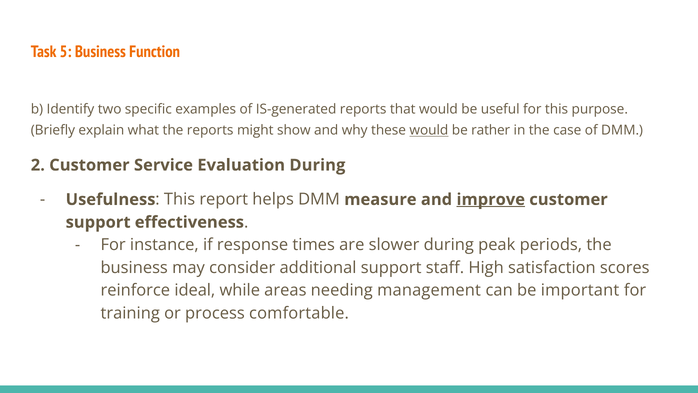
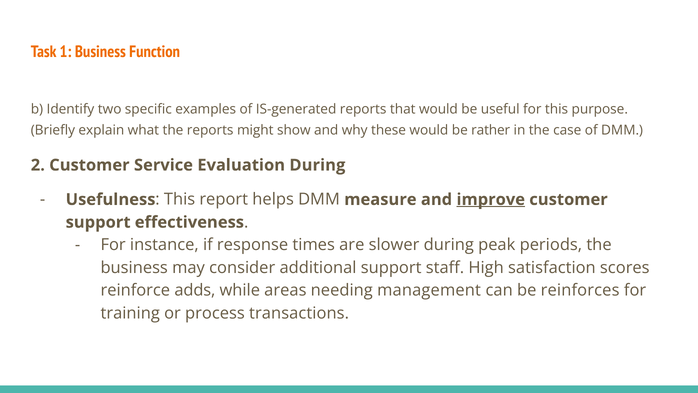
5: 5 -> 1
would at (429, 130) underline: present -> none
ideal: ideal -> adds
important: important -> reinforces
comfortable: comfortable -> transactions
